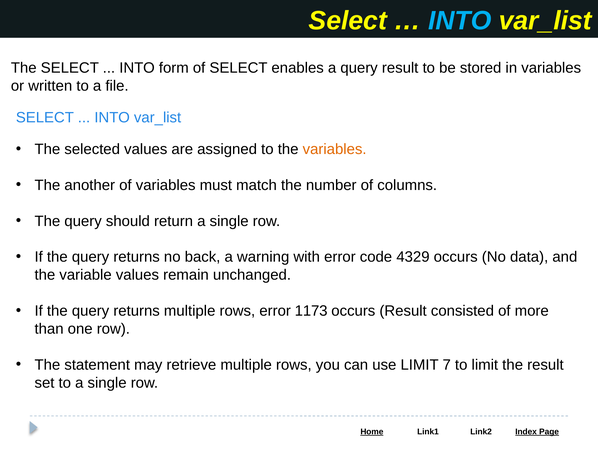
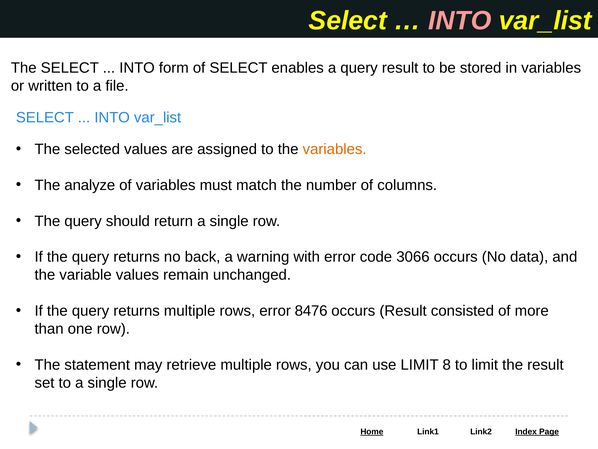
INTO at (460, 21) colour: light blue -> pink
another: another -> analyze
4329: 4329 -> 3066
1173: 1173 -> 8476
7: 7 -> 8
